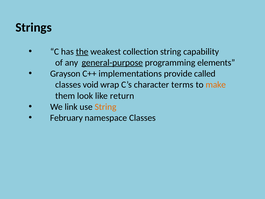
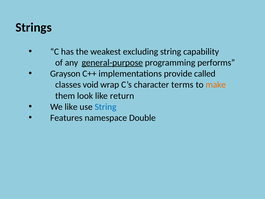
the underline: present -> none
collection: collection -> excluding
elements: elements -> performs
We link: link -> like
String at (106, 107) colour: orange -> blue
February: February -> Features
namespace Classes: Classes -> Double
